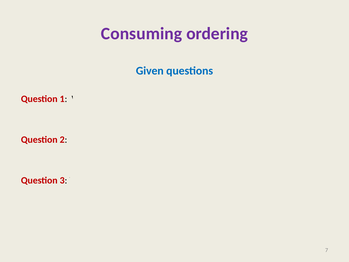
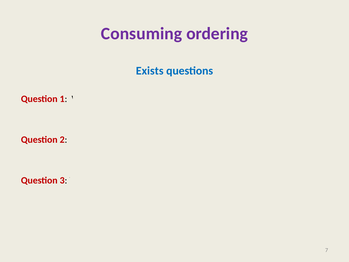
Given: Given -> Exists
